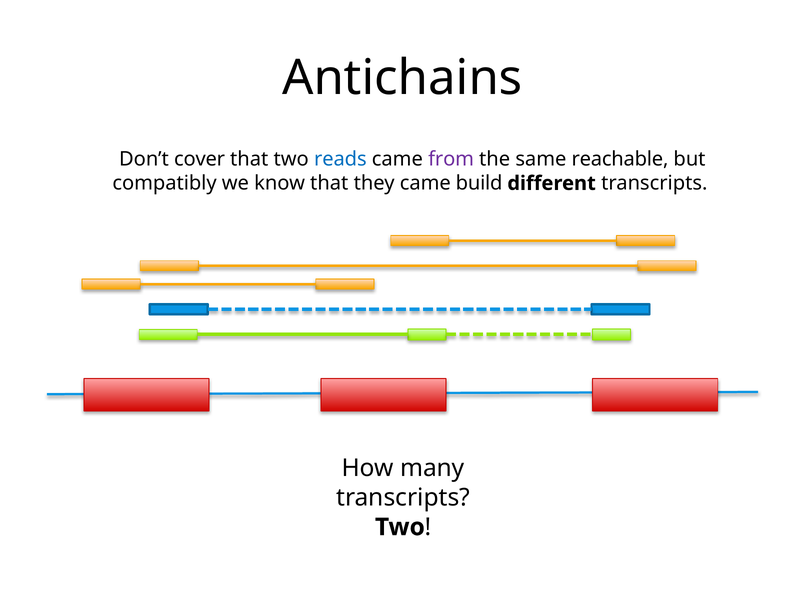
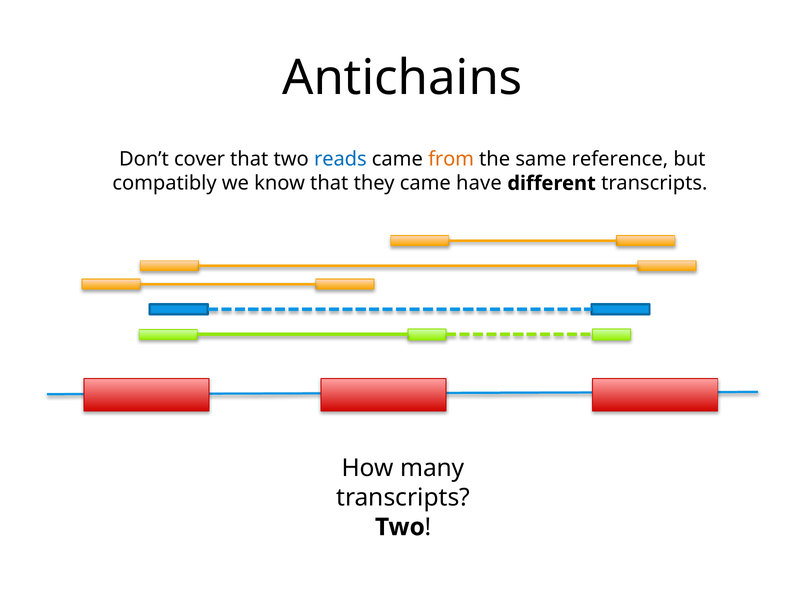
from colour: purple -> orange
reachable: reachable -> reference
build: build -> have
